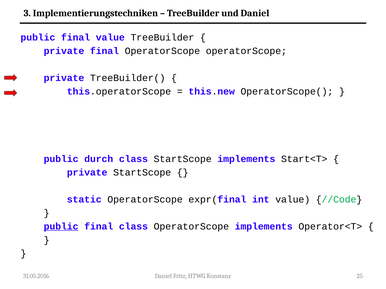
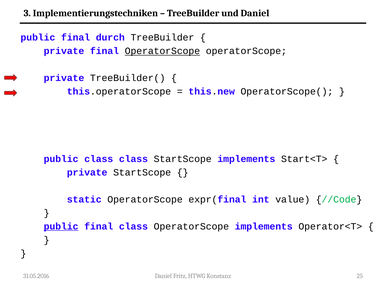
final value: value -> durch
OperatorScope at (162, 51) underline: none -> present
public durch: durch -> class
